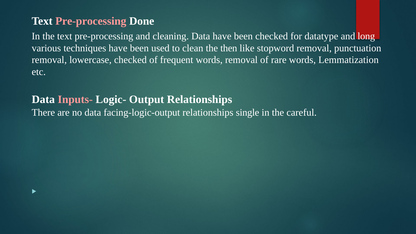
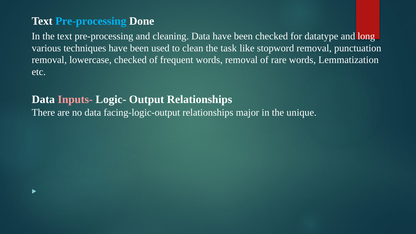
Pre-processing at (91, 21) colour: pink -> light blue
then: then -> task
single: single -> major
careful: careful -> unique
